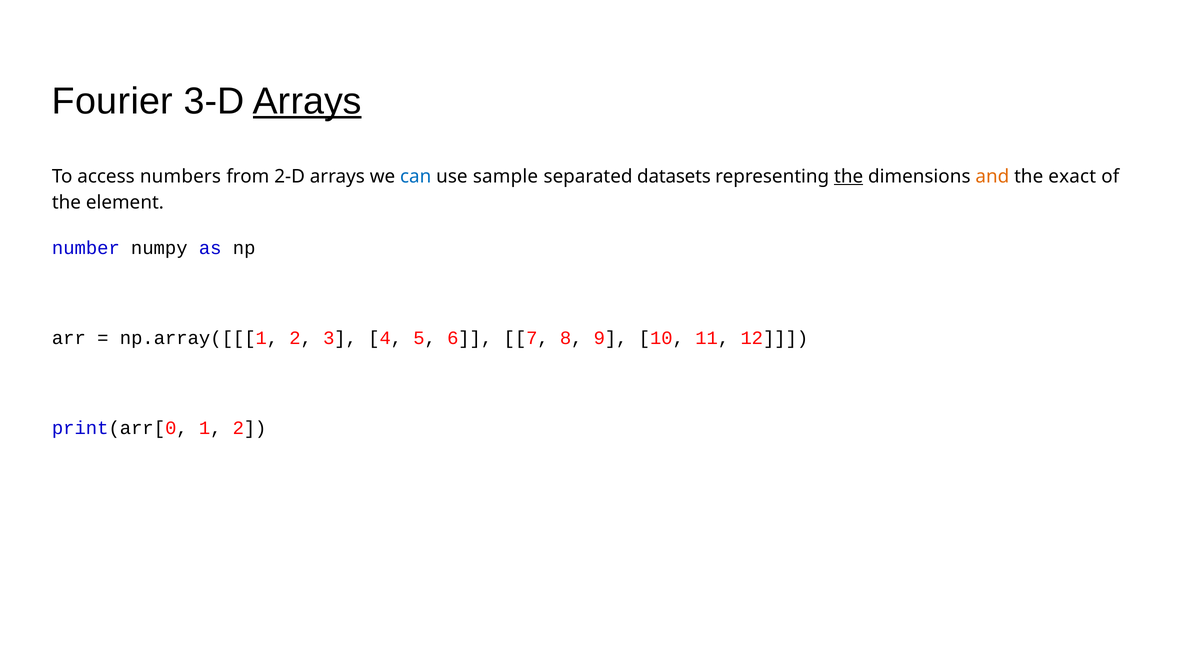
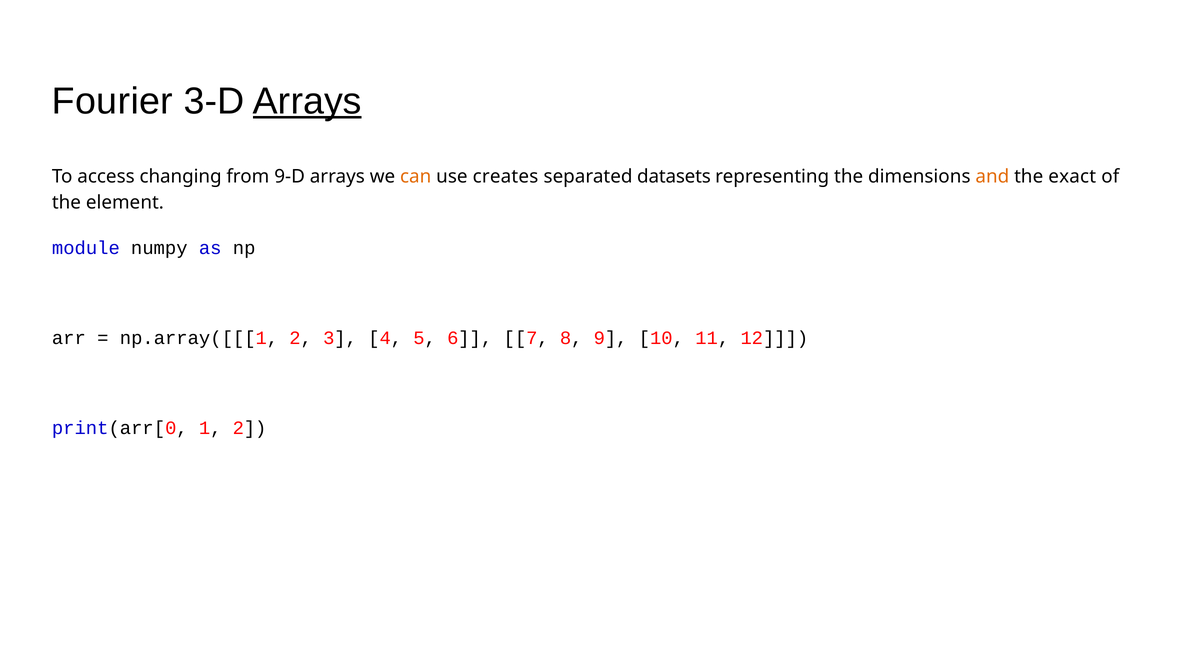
numbers: numbers -> changing
2-D: 2-D -> 9-D
can colour: blue -> orange
sample: sample -> creates
the at (849, 176) underline: present -> none
number: number -> module
